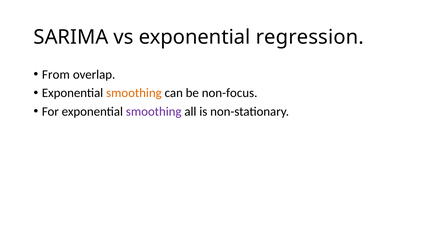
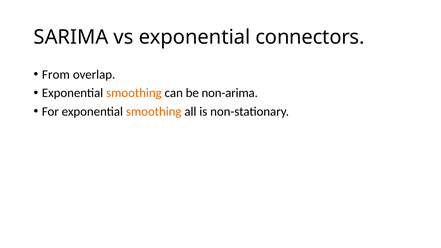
regression: regression -> connectors
non-focus: non-focus -> non-arima
smoothing at (154, 112) colour: purple -> orange
